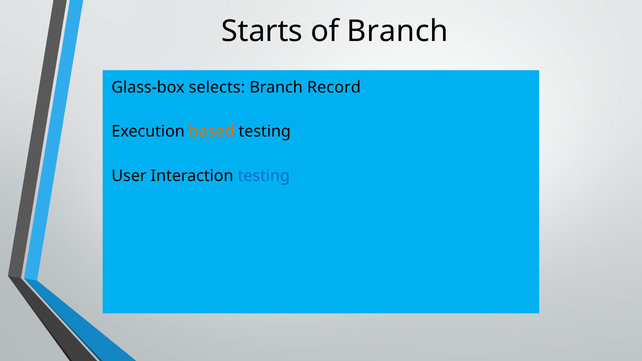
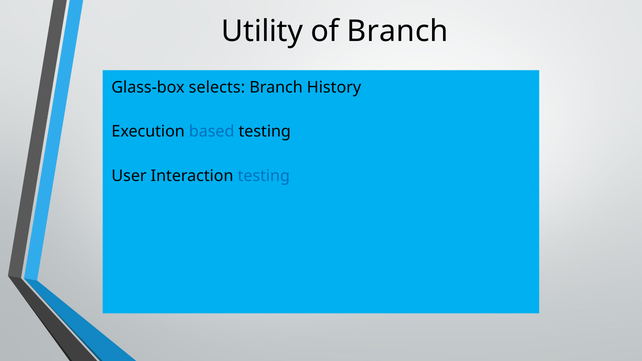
Starts: Starts -> Utility
Record: Record -> History
based colour: orange -> blue
